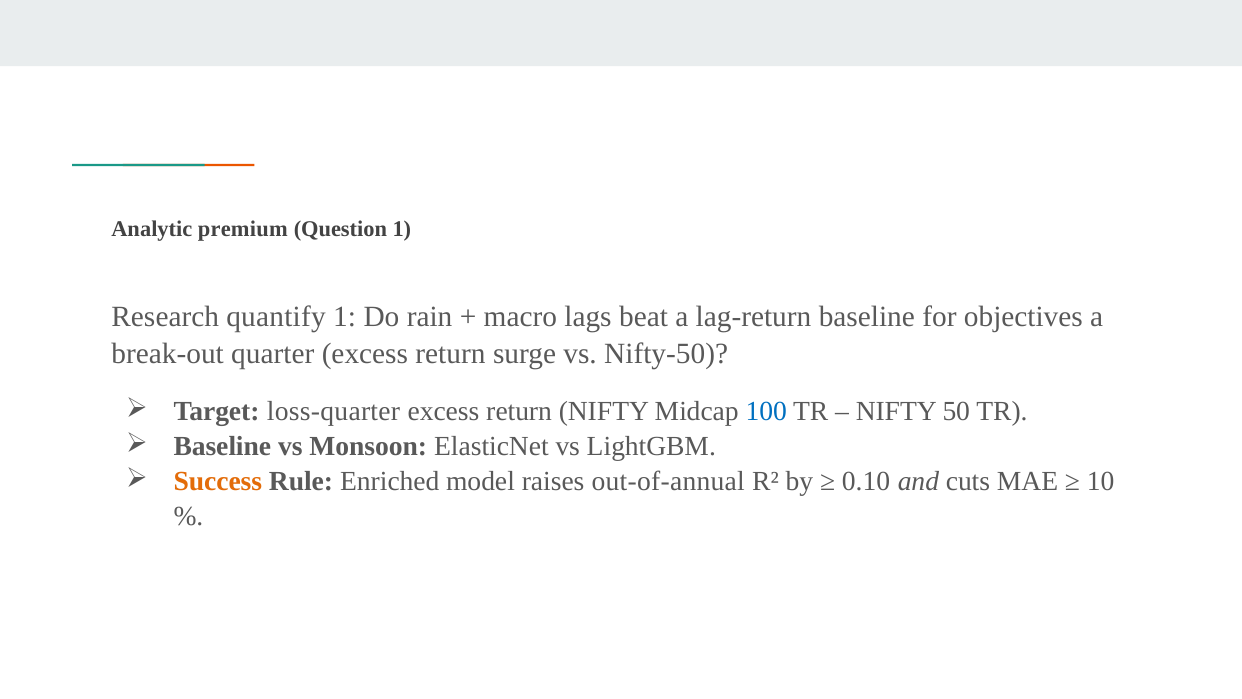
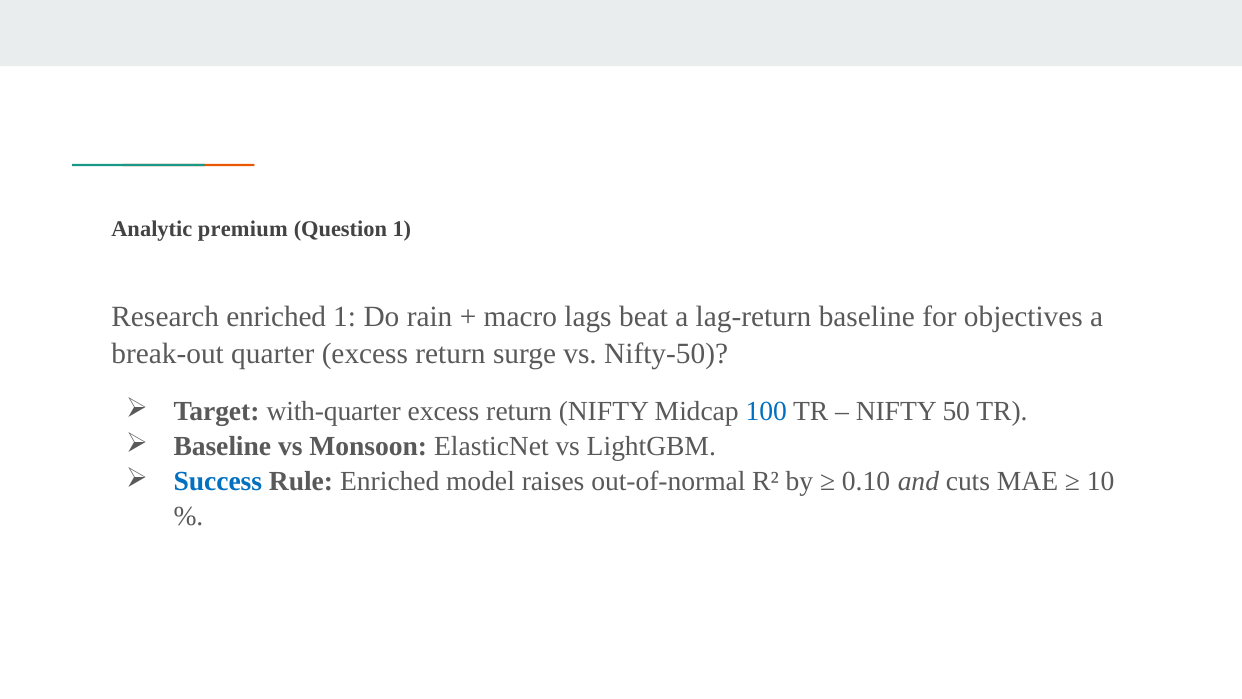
Research quantify: quantify -> enriched
loss-quarter: loss-quarter -> with-quarter
Success colour: orange -> blue
out-of-annual: out-of-annual -> out-of-normal
